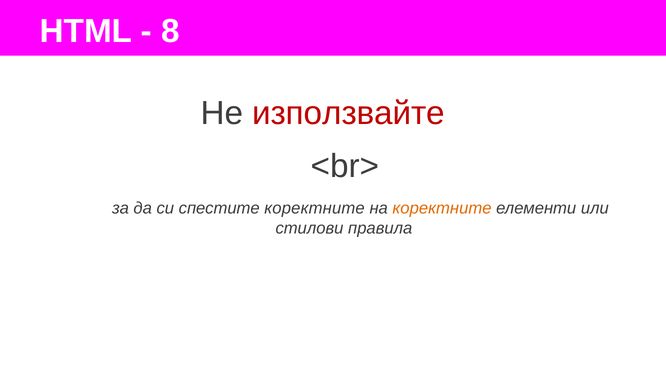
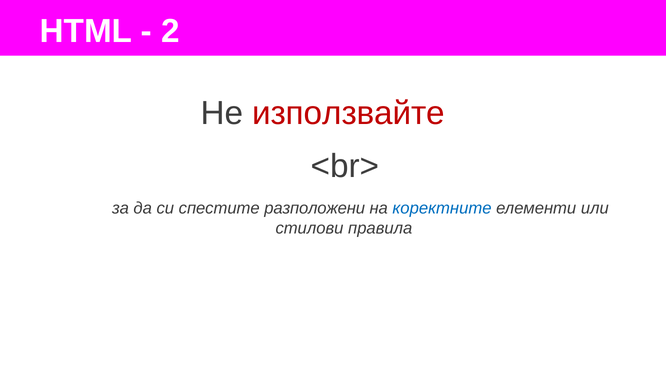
8: 8 -> 2
спестите коректните: коректните -> разположени
коректните at (442, 208) colour: orange -> blue
